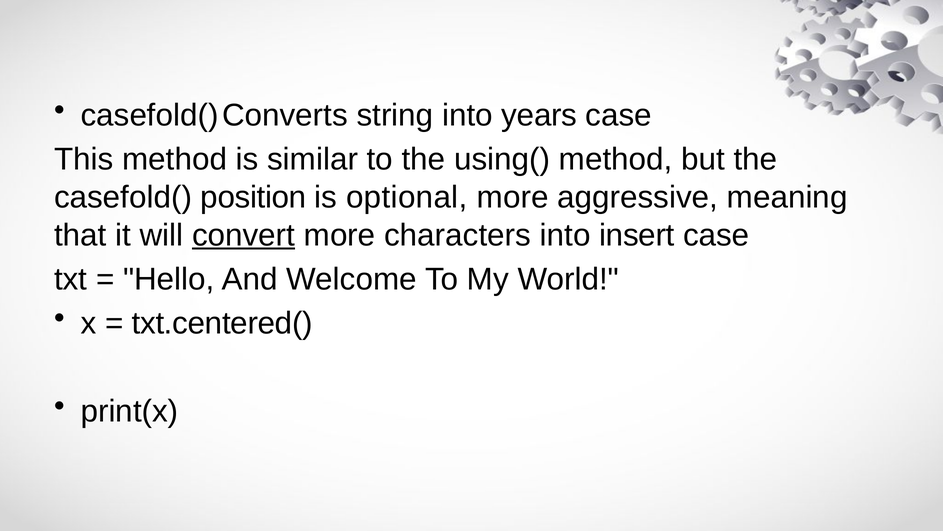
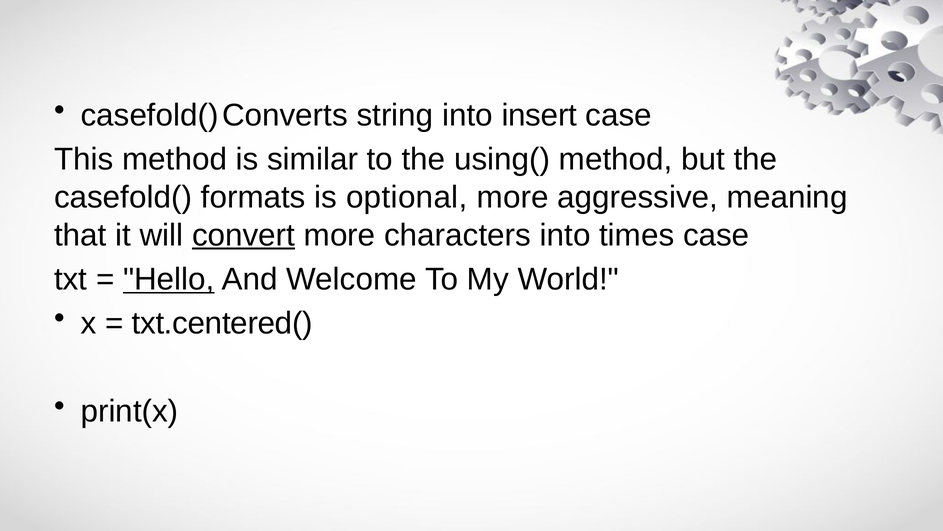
years: years -> insert
position: position -> formats
insert: insert -> times
Hello underline: none -> present
